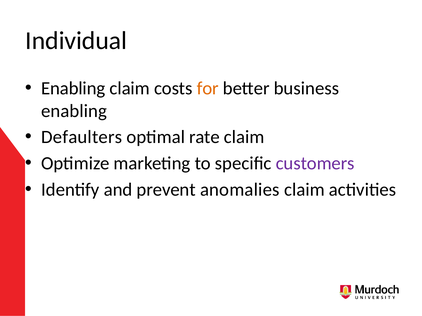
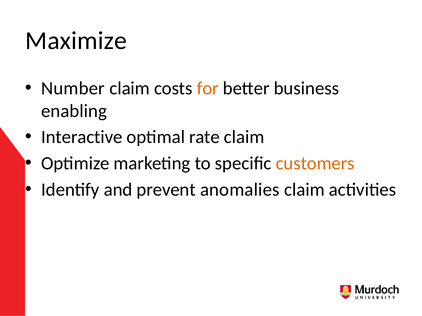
Individual: Individual -> Maximize
Enabling at (73, 89): Enabling -> Number
Defaulters: Defaulters -> Interactive
customers colour: purple -> orange
